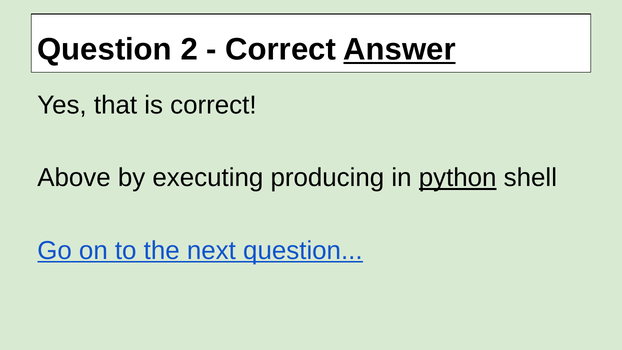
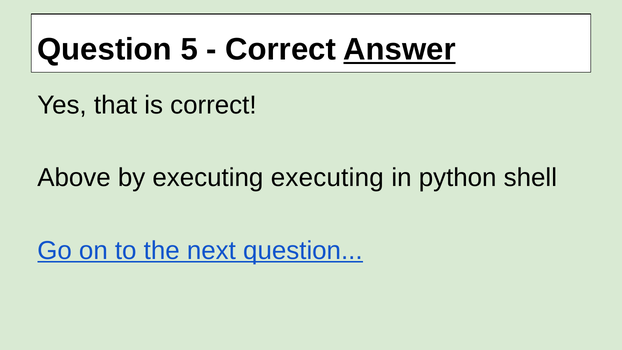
2: 2 -> 5
executing producing: producing -> executing
python underline: present -> none
